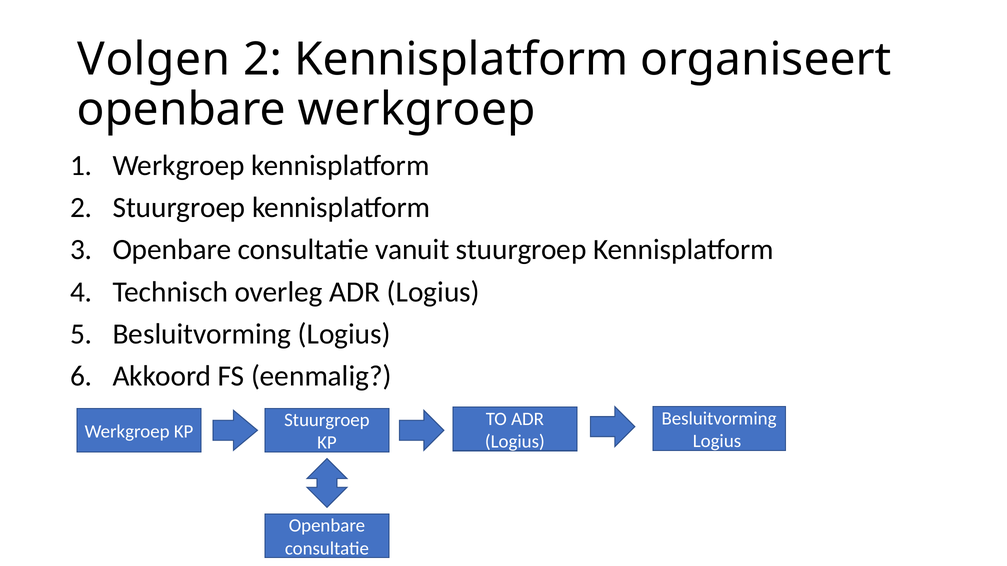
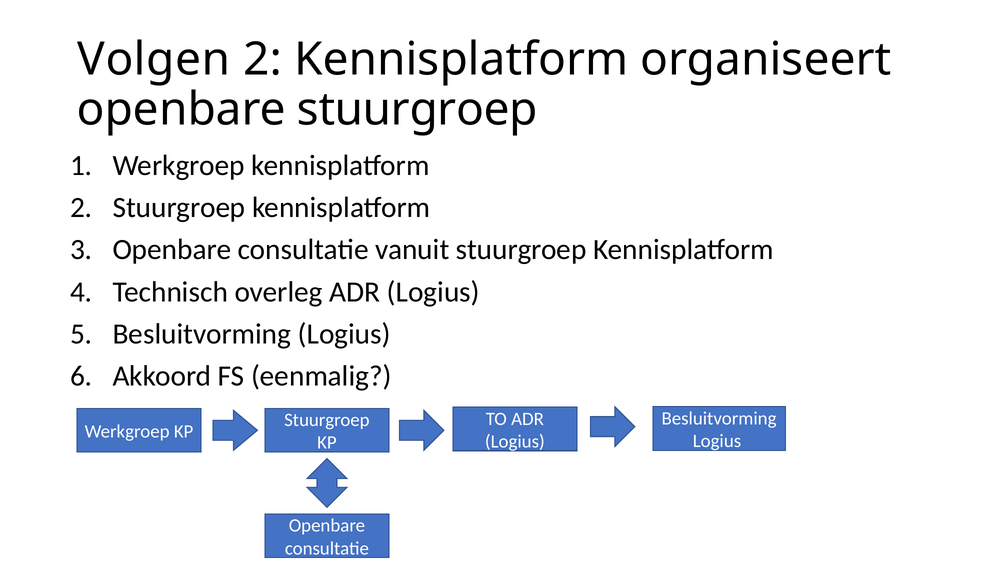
openbare werkgroep: werkgroep -> stuurgroep
